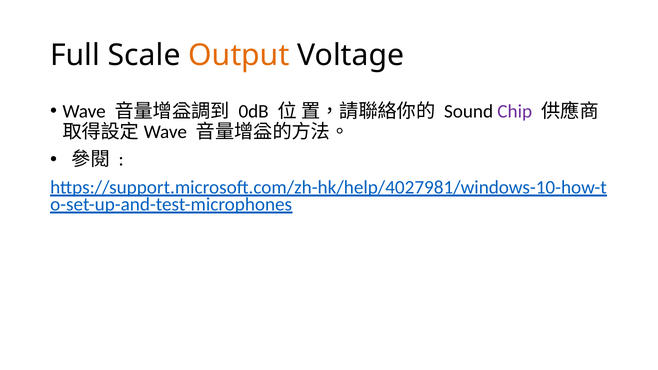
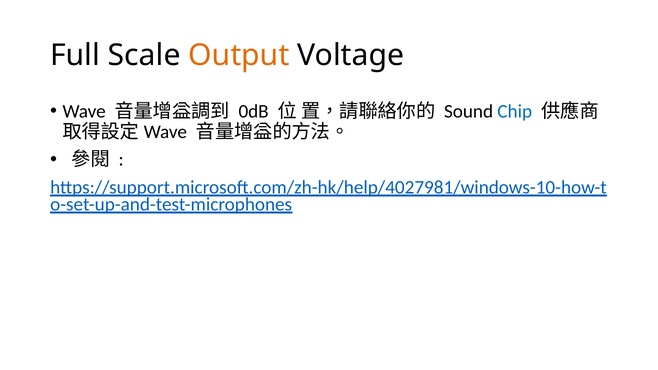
Chip colour: purple -> blue
